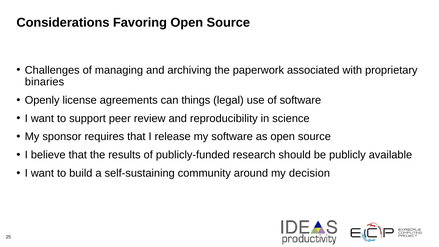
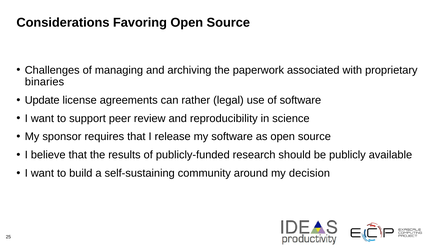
Openly: Openly -> Update
things: things -> rather
